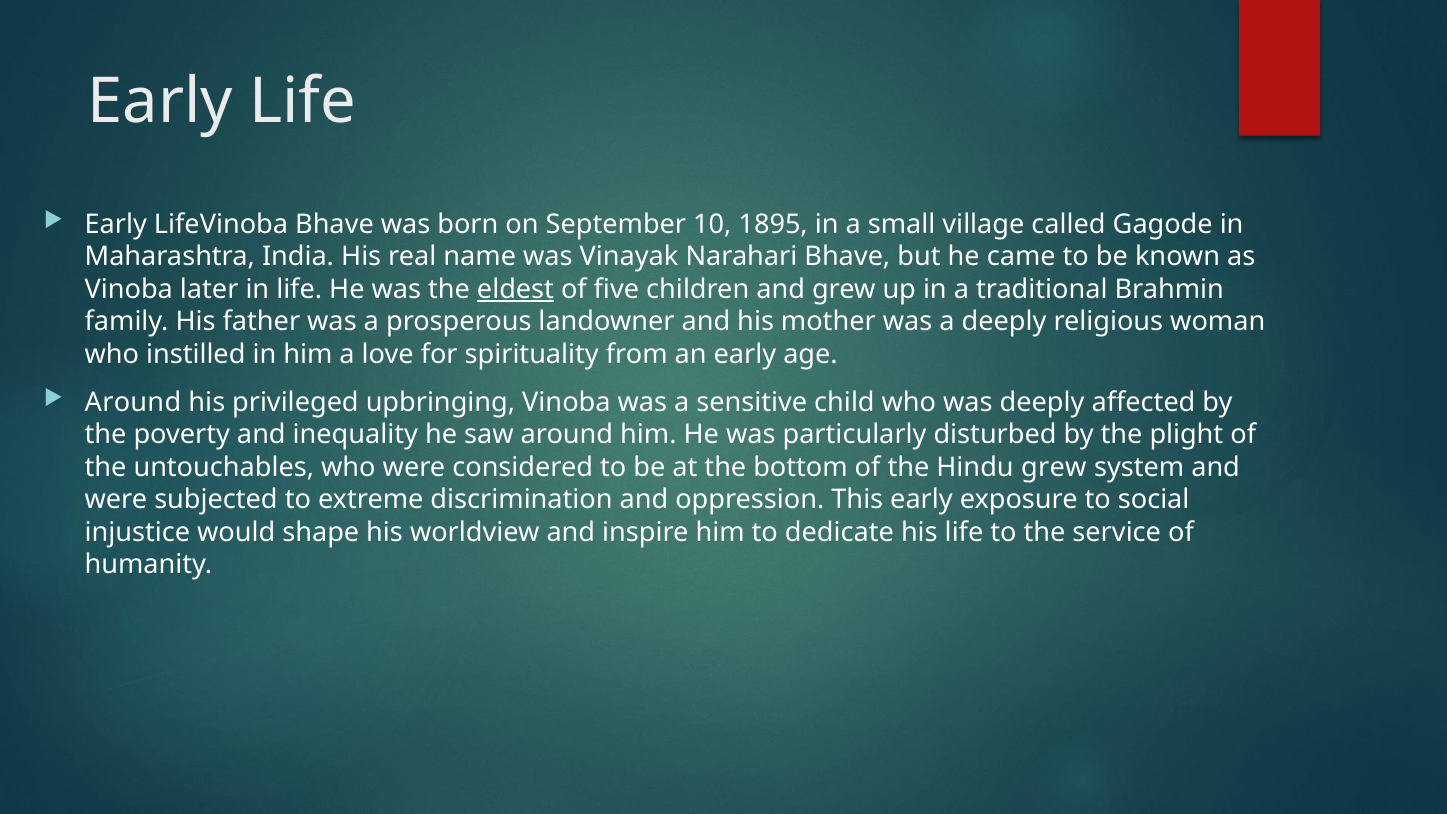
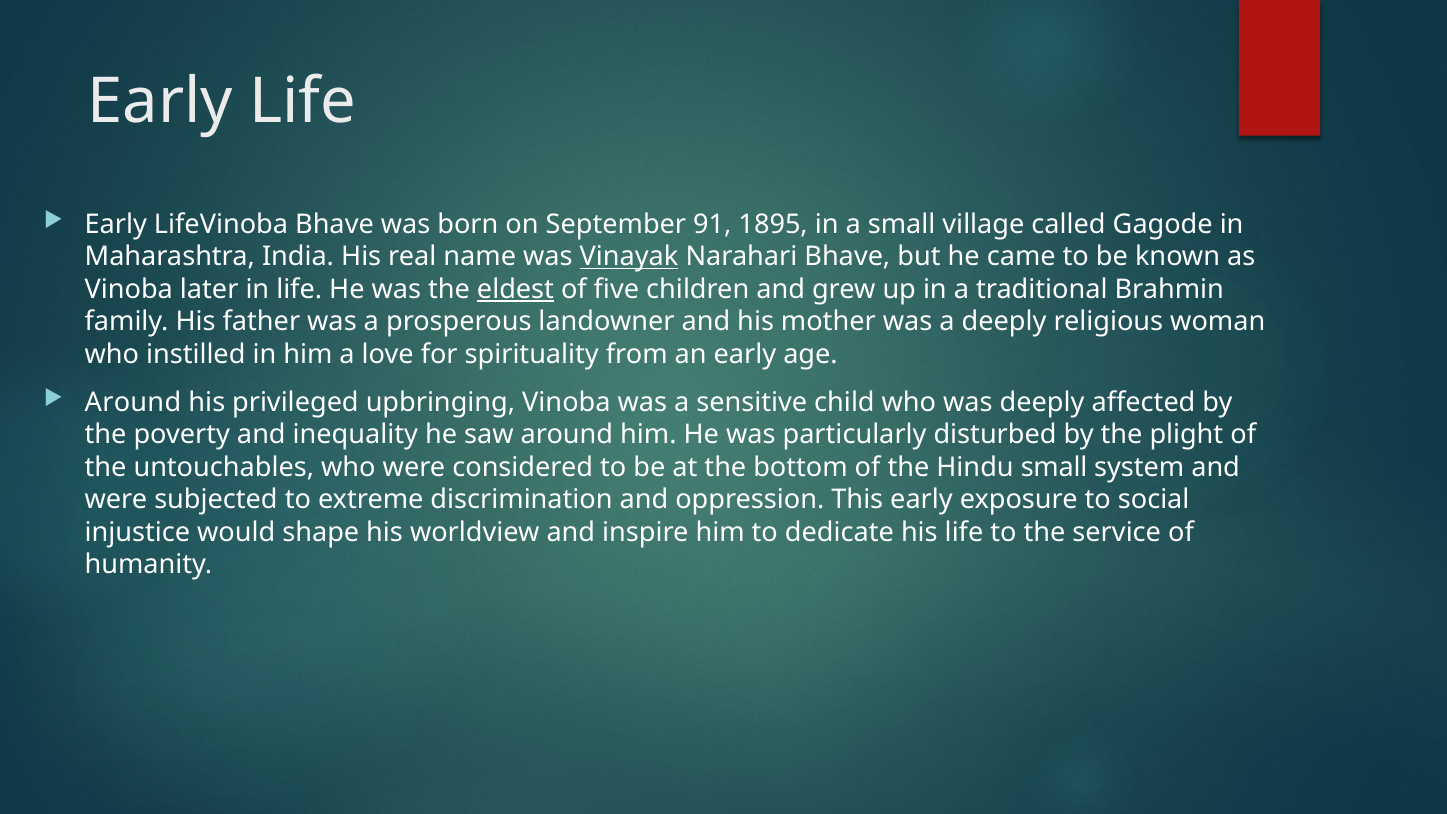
10: 10 -> 91
Vinayak underline: none -> present
Hindu grew: grew -> small
